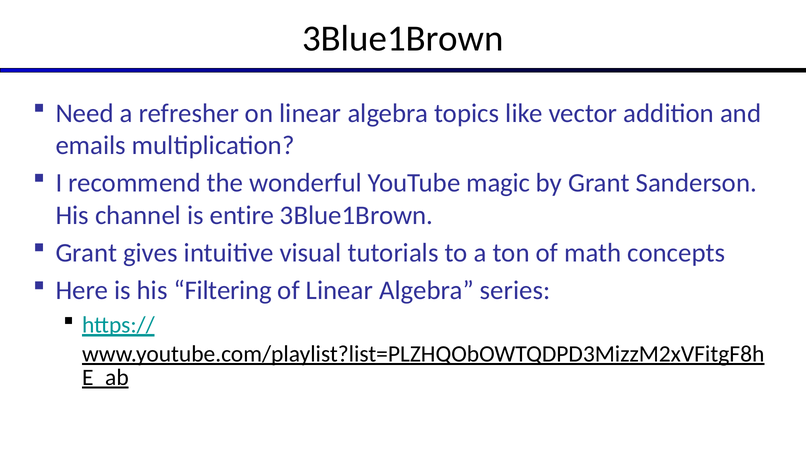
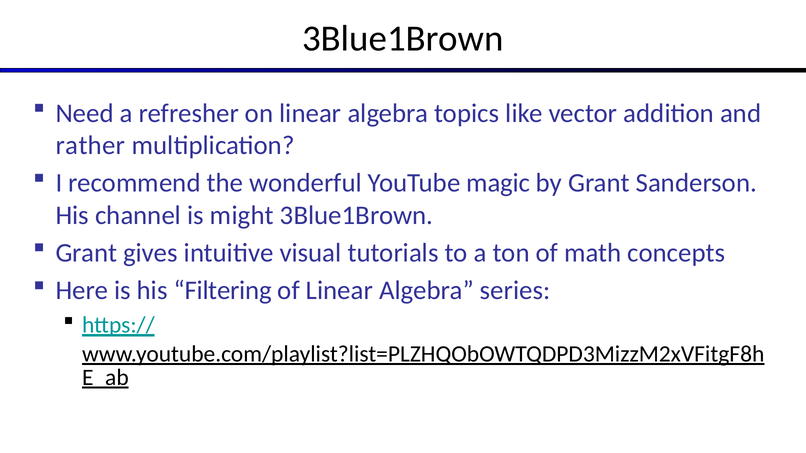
emails: emails -> rather
entire: entire -> might
